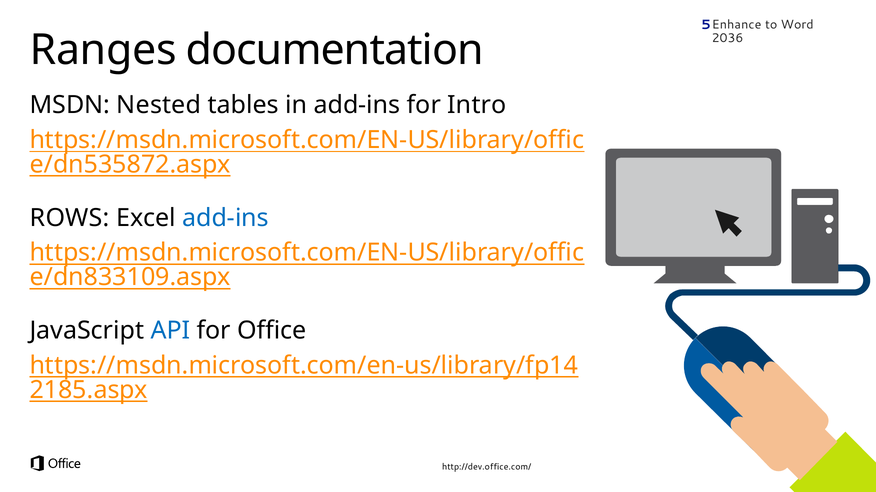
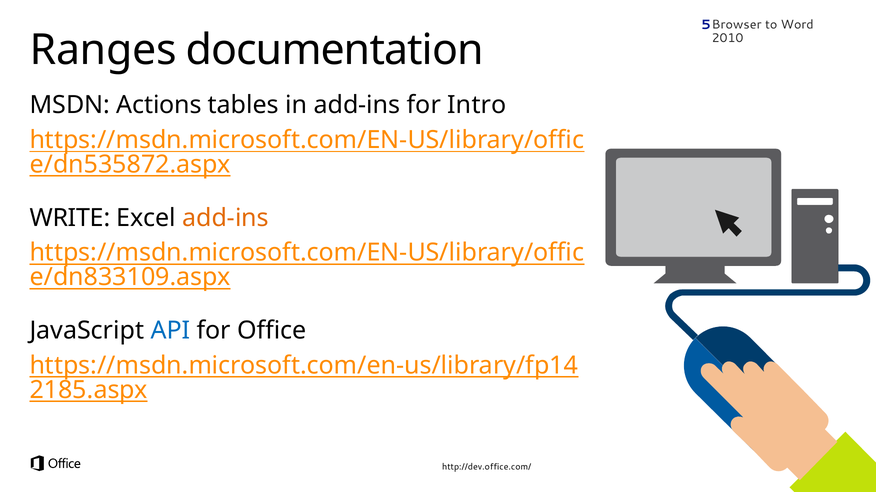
Enhance: Enhance -> Browser
2036: 2036 -> 2010
Nested: Nested -> Actions
ROWS: ROWS -> WRITE
add-ins at (226, 218) colour: blue -> orange
